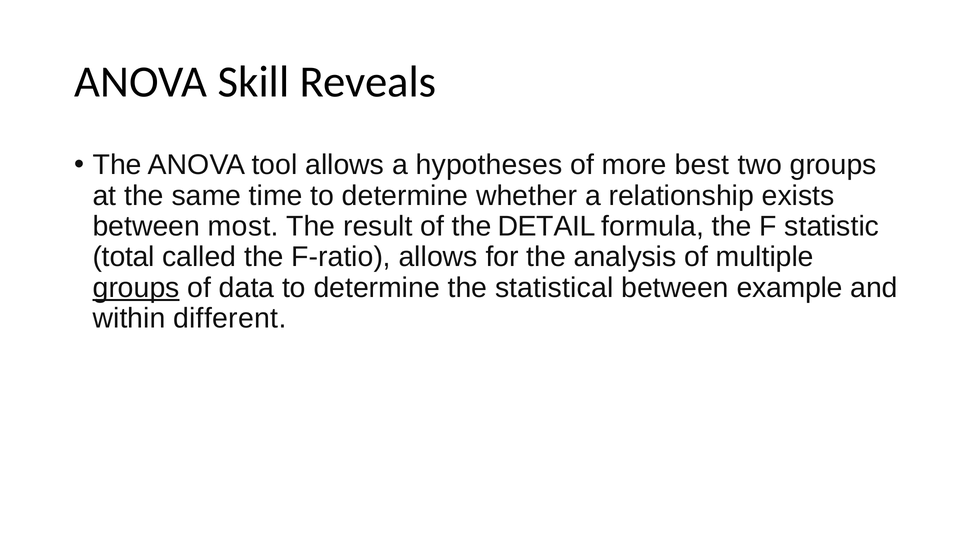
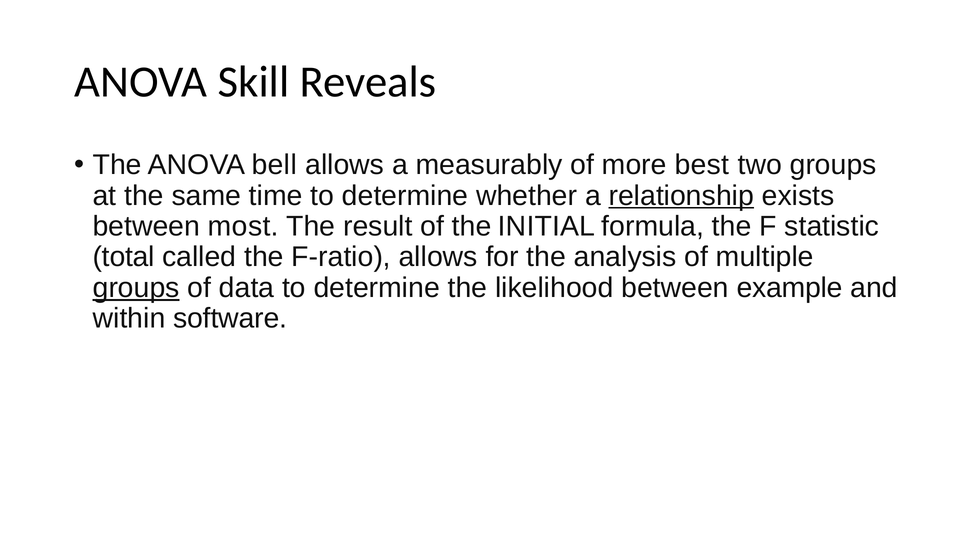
tool: tool -> bell
hypotheses: hypotheses -> measurably
relationship underline: none -> present
DETAIL: DETAIL -> INITIAL
statistical: statistical -> likelihood
different: different -> software
